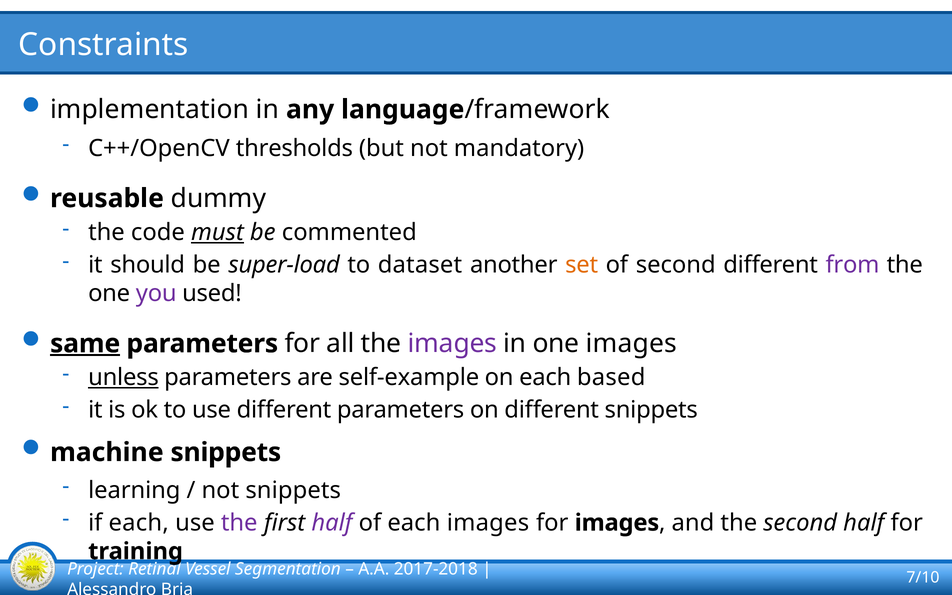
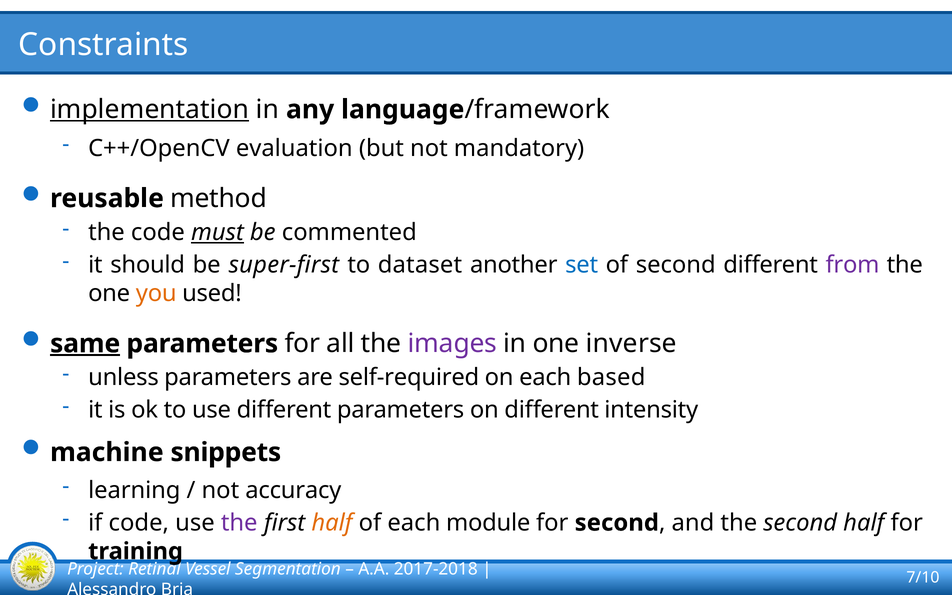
implementation underline: none -> present
thresholds: thresholds -> evaluation
dummy: dummy -> method
super-load: super-load -> super-first
set colour: orange -> blue
you colour: purple -> orange
one images: images -> inverse
unless underline: present -> none
self-example: self-example -> self-required
different snippets: snippets -> intensity
not snippets: snippets -> accuracy
if each: each -> code
half at (332, 523) colour: purple -> orange
each images: images -> module
for images: images -> second
